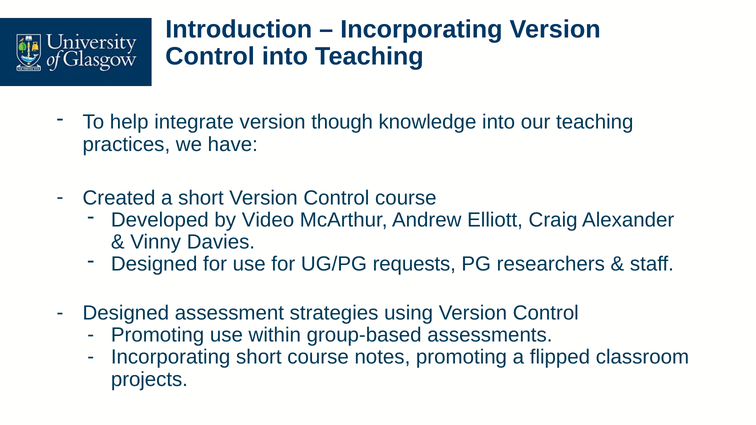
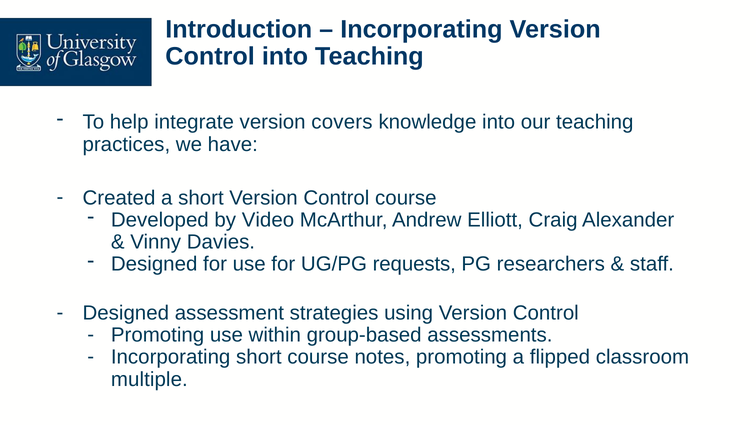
though: though -> covers
projects: projects -> multiple
